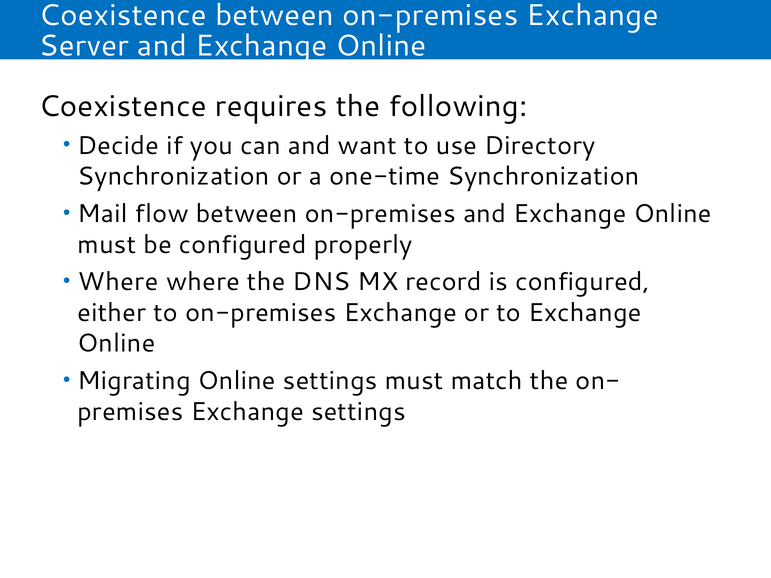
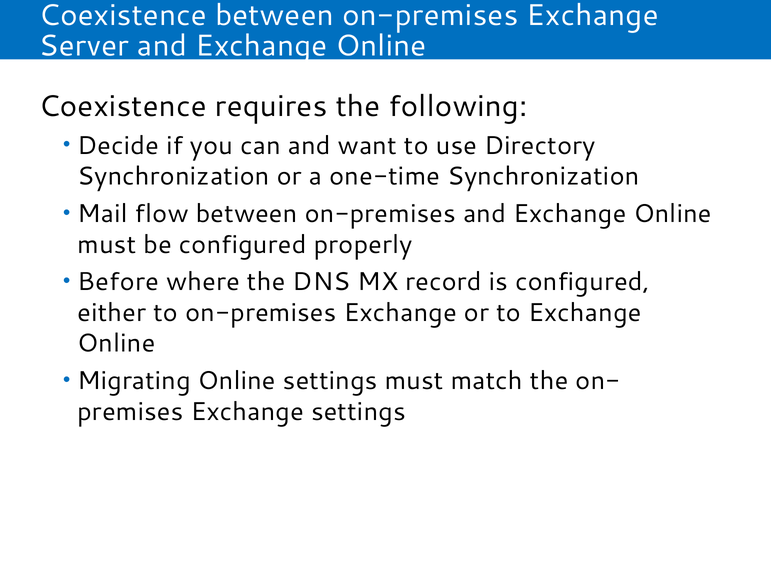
Where at (118, 282): Where -> Before
